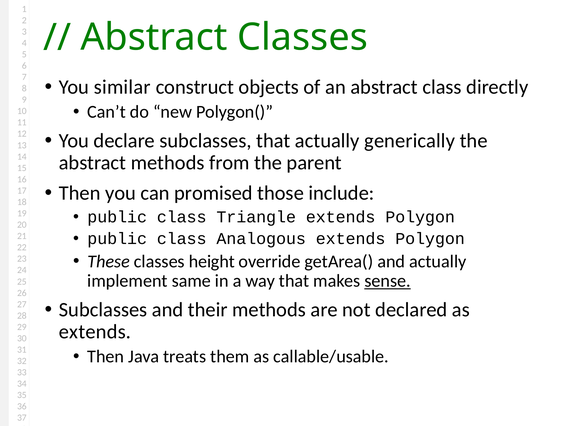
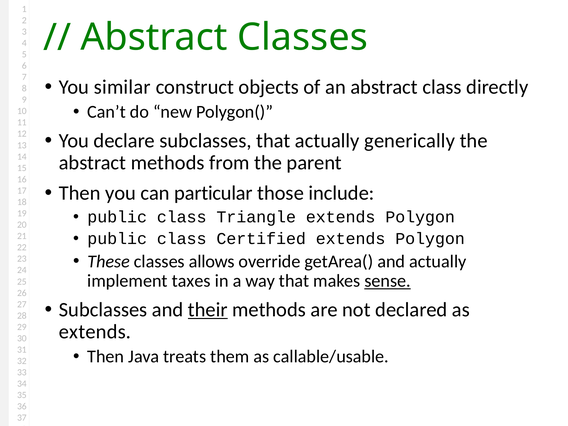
promised: promised -> particular
Analogous: Analogous -> Certified
height: height -> allows
same: same -> taxes
their underline: none -> present
